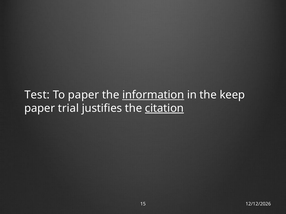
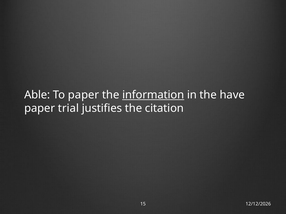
Test: Test -> Able
keep: keep -> have
citation underline: present -> none
